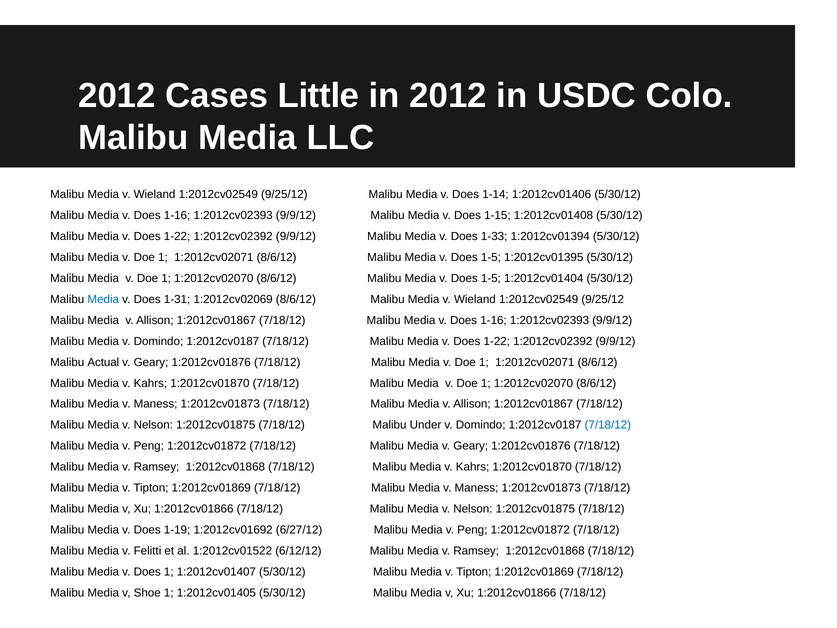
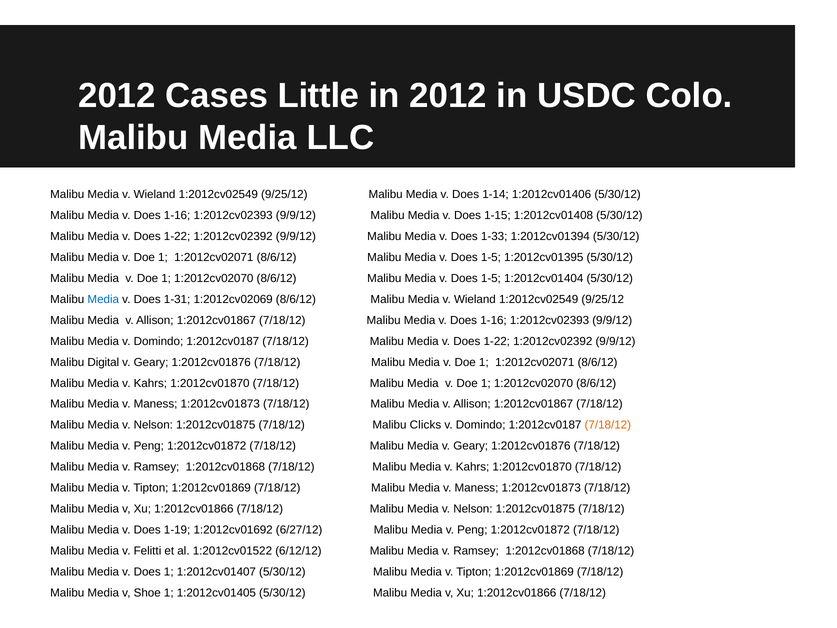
Actual: Actual -> Digital
Under: Under -> Clicks
7/18/12 at (608, 425) colour: blue -> orange
